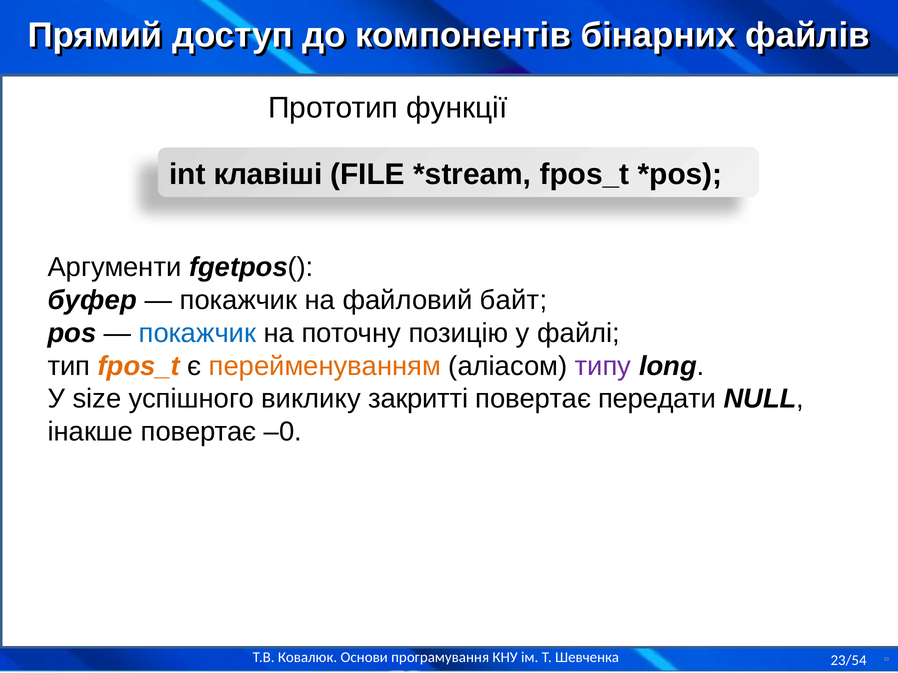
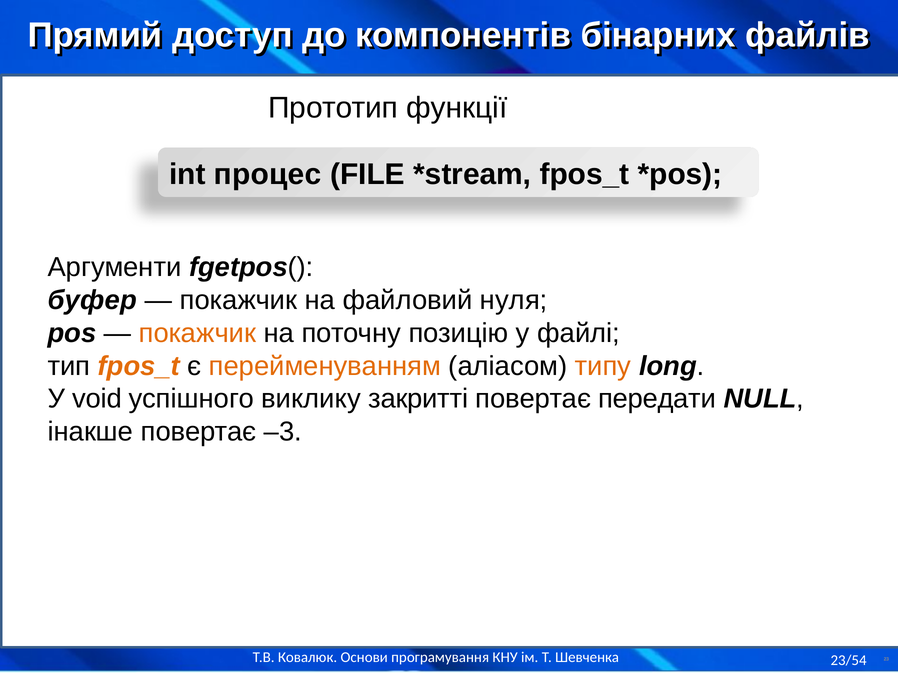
клавіші: клавіші -> процес
байт: байт -> нуля
покажчик at (197, 333) colour: blue -> orange
типу colour: purple -> orange
size: size -> void
–0: –0 -> –3
